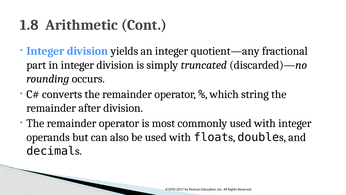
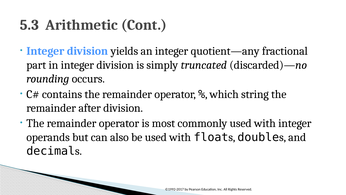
1.8: 1.8 -> 5.3
converts: converts -> contains
